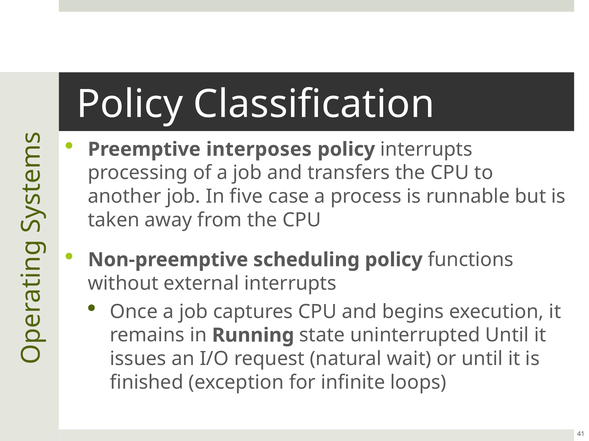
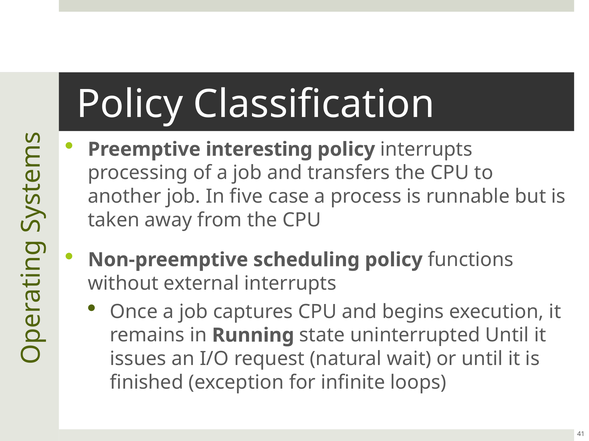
interposes: interposes -> interesting
